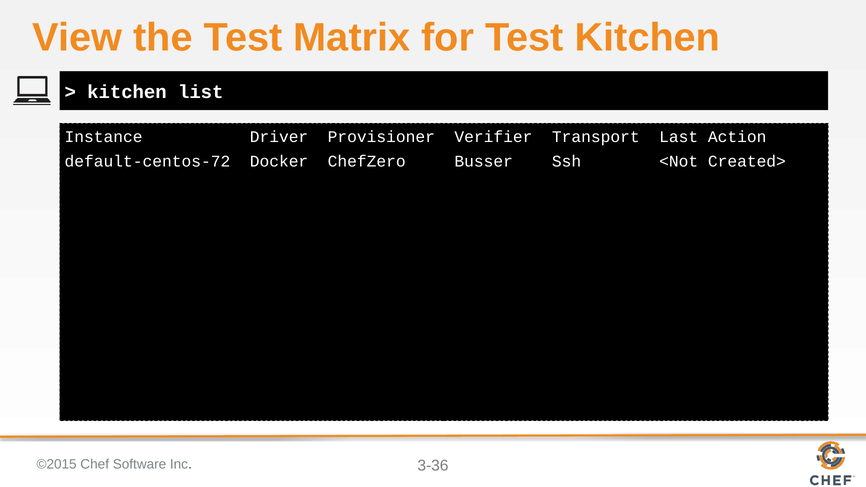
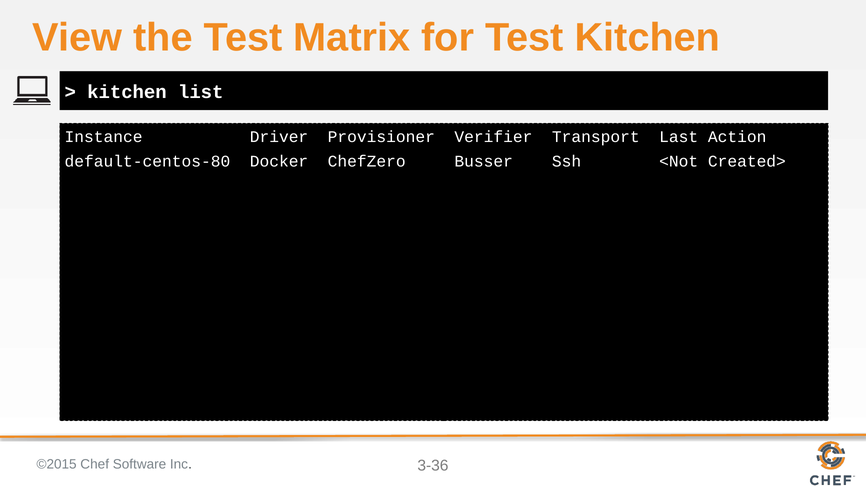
default-centos-72: default-centos-72 -> default-centos-80
